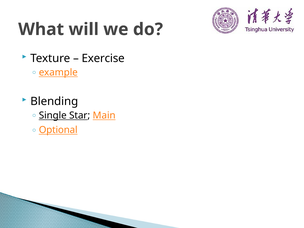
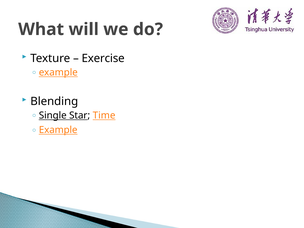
Main: Main -> Time
Optional at (58, 130): Optional -> Example
